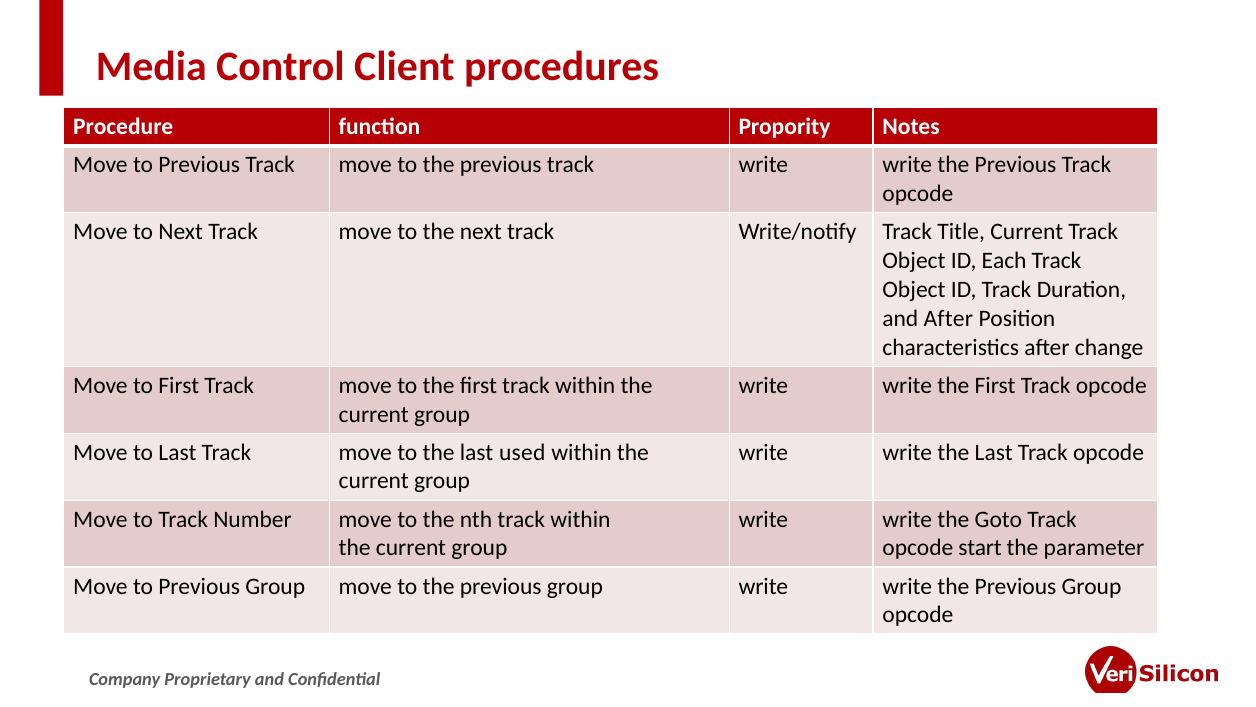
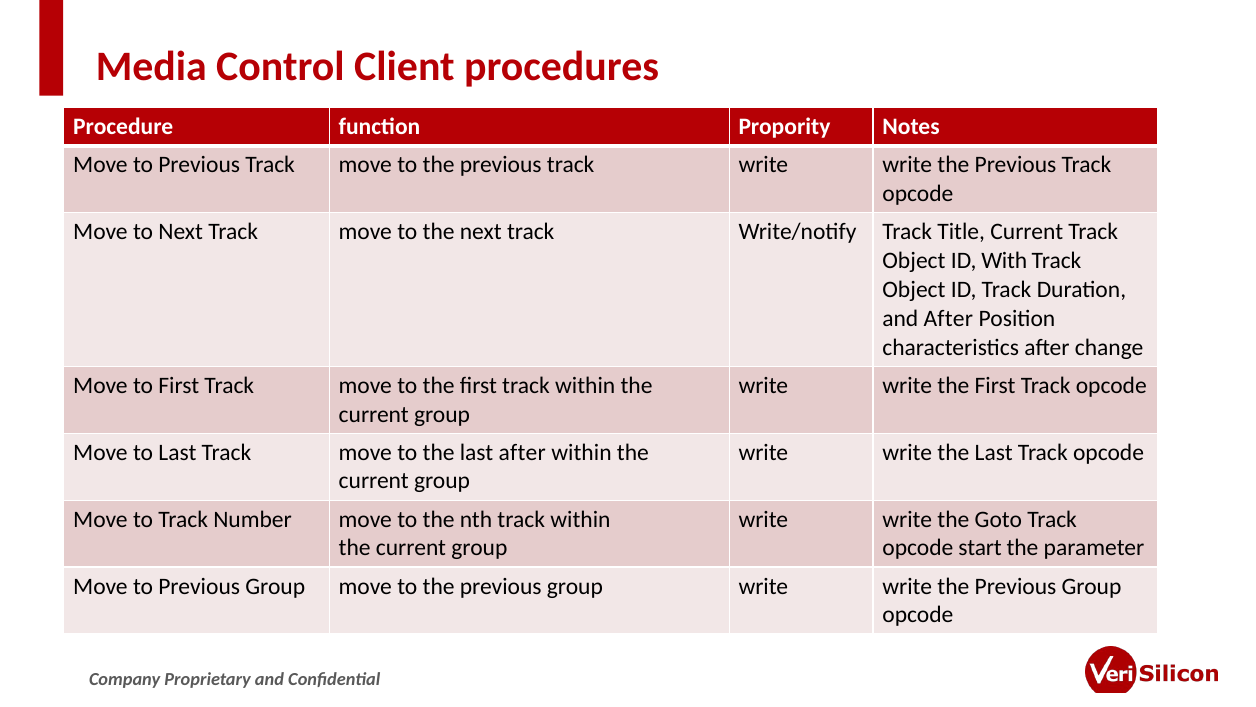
Each: Each -> With
last used: used -> after
